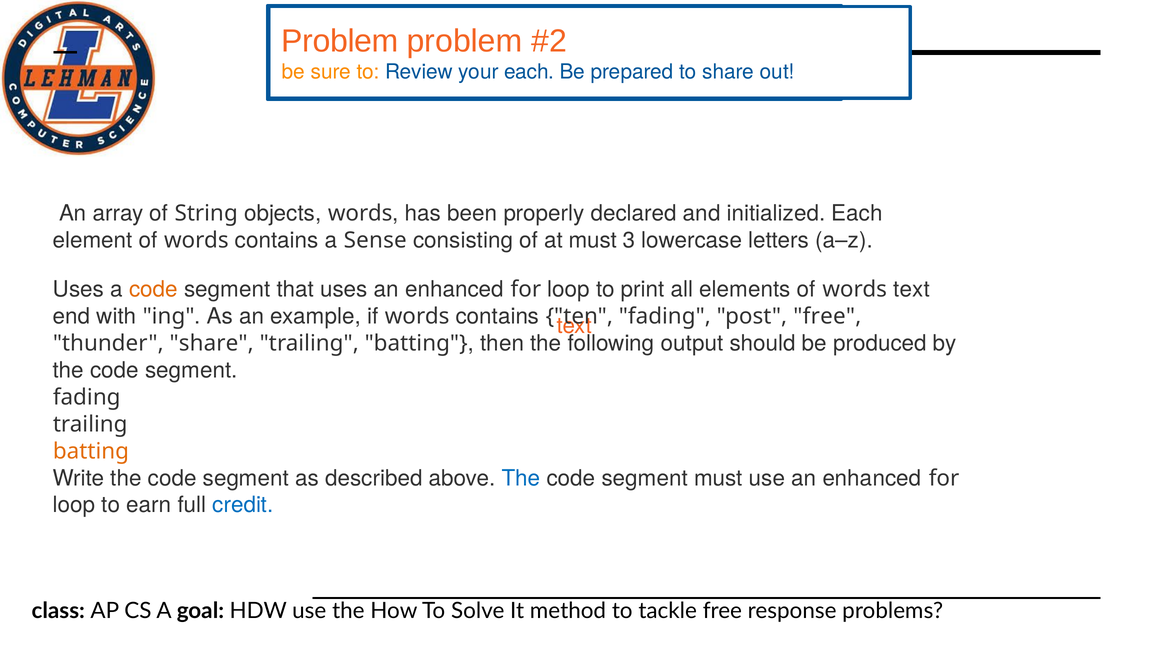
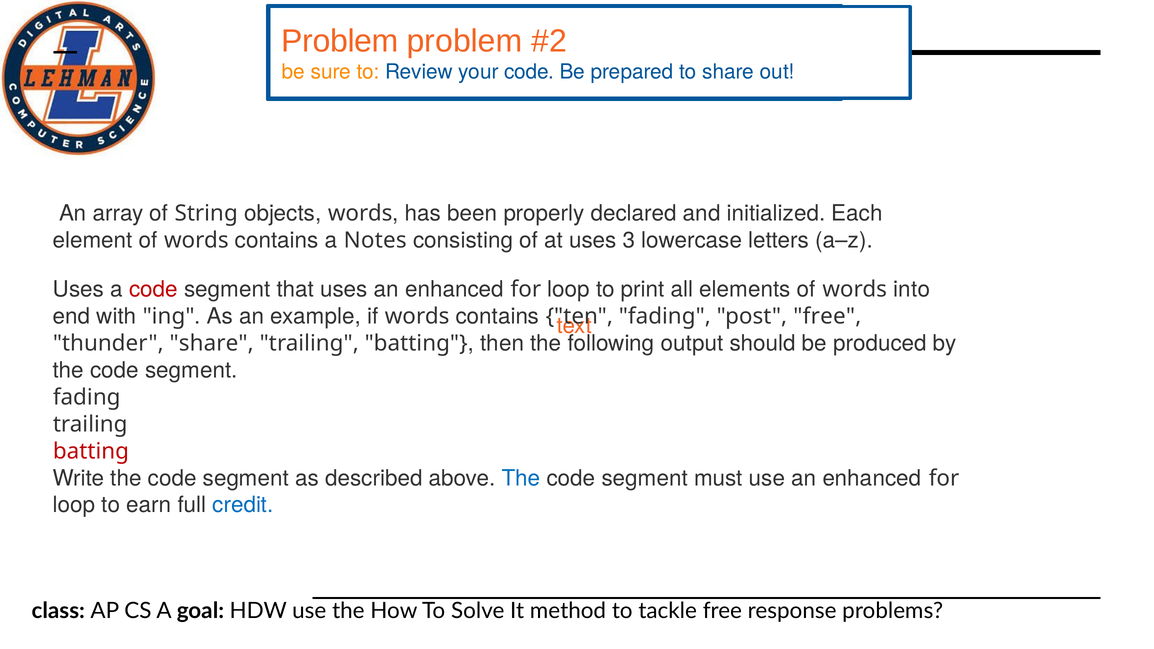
your each: each -> code
Sense: Sense -> Notes
at must: must -> uses
code at (154, 290) colour: orange -> red
words text: text -> into
batting at (91, 451) colour: orange -> red
